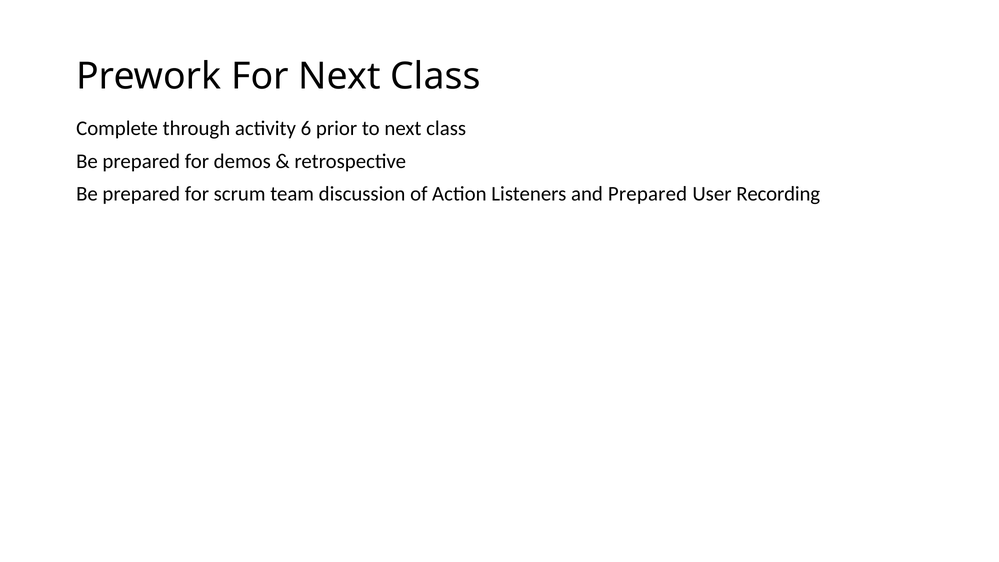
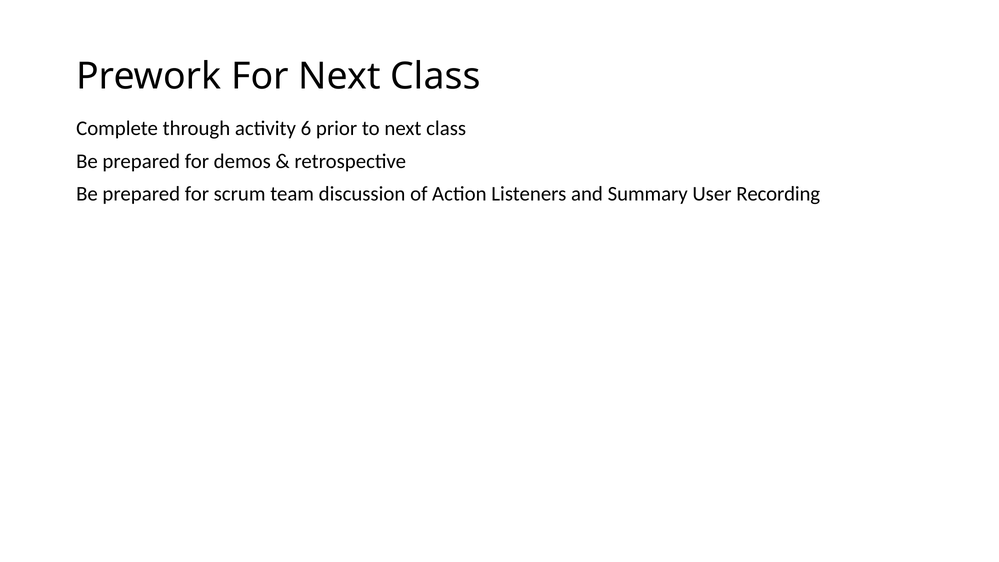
and Prepared: Prepared -> Summary
